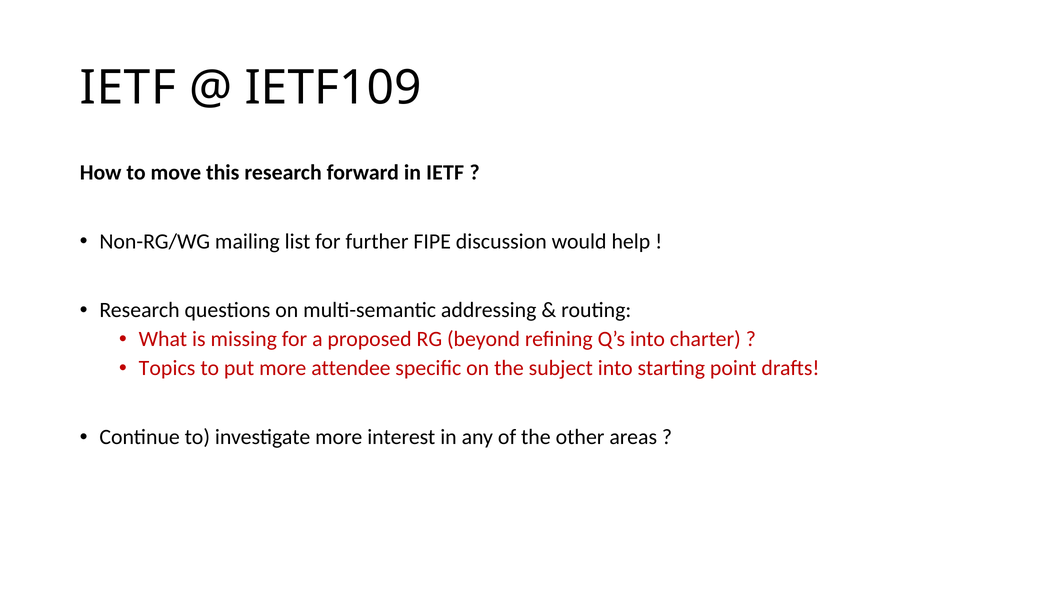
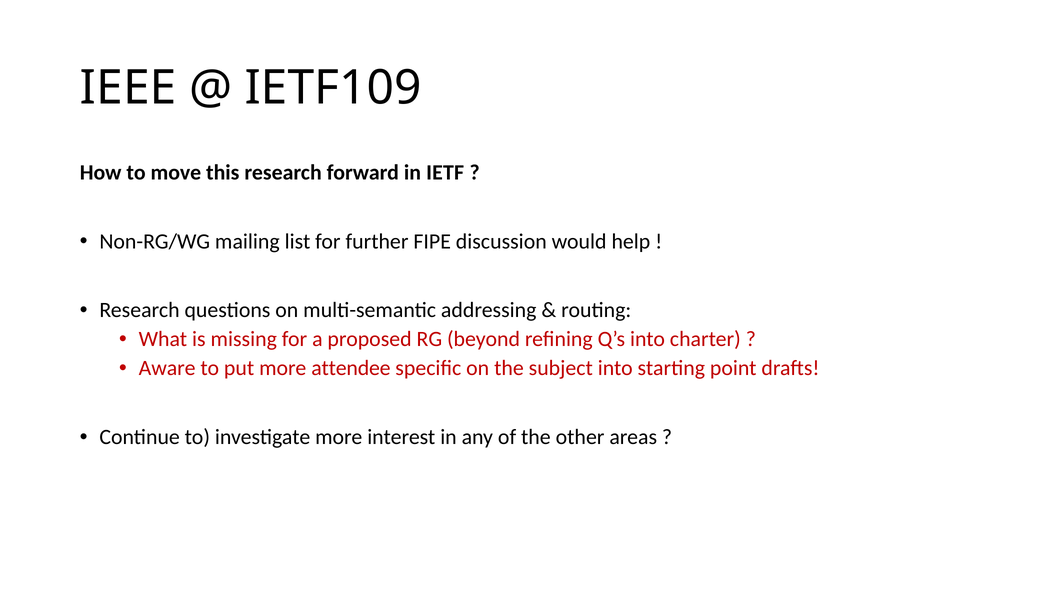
IETF at (128, 88): IETF -> IEEE
Topics: Topics -> Aware
